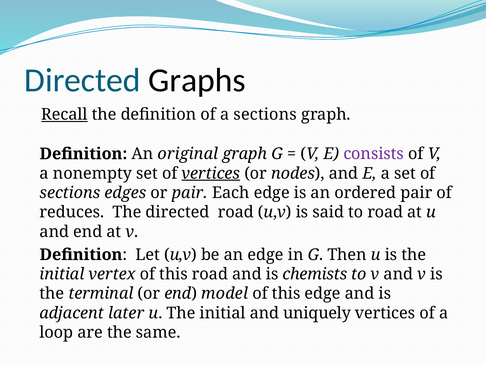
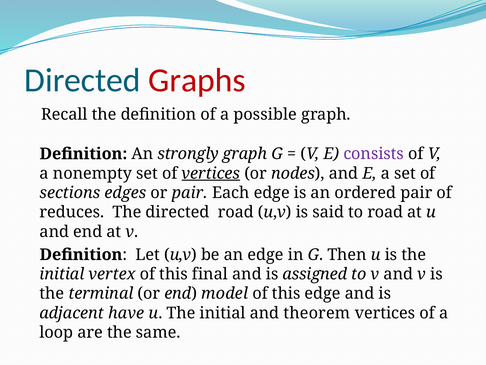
Graphs colour: black -> red
Recall underline: present -> none
a sections: sections -> possible
original: original -> strongly
this road: road -> final
chemists: chemists -> assigned
later: later -> have
uniquely: uniquely -> theorem
